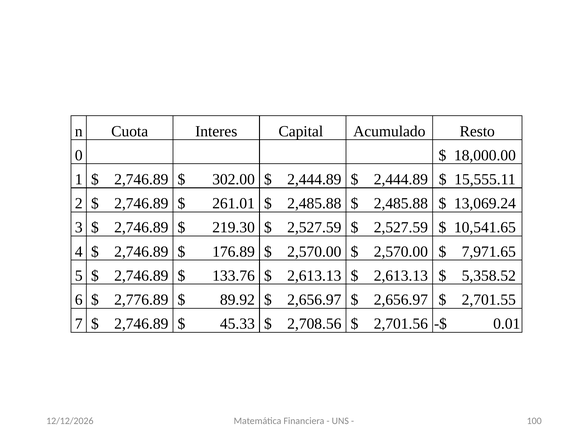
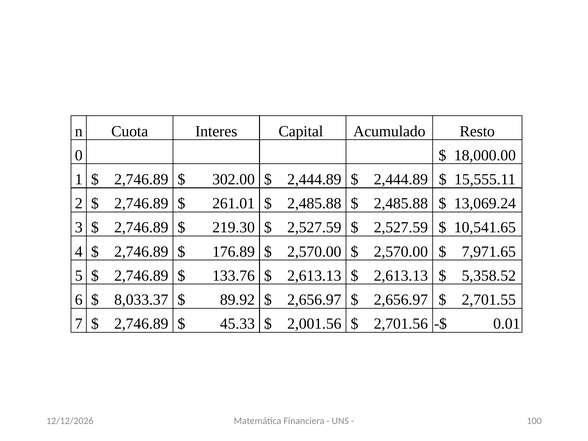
2,776.89: 2,776.89 -> 8,033.37
2,708.56: 2,708.56 -> 2,001.56
